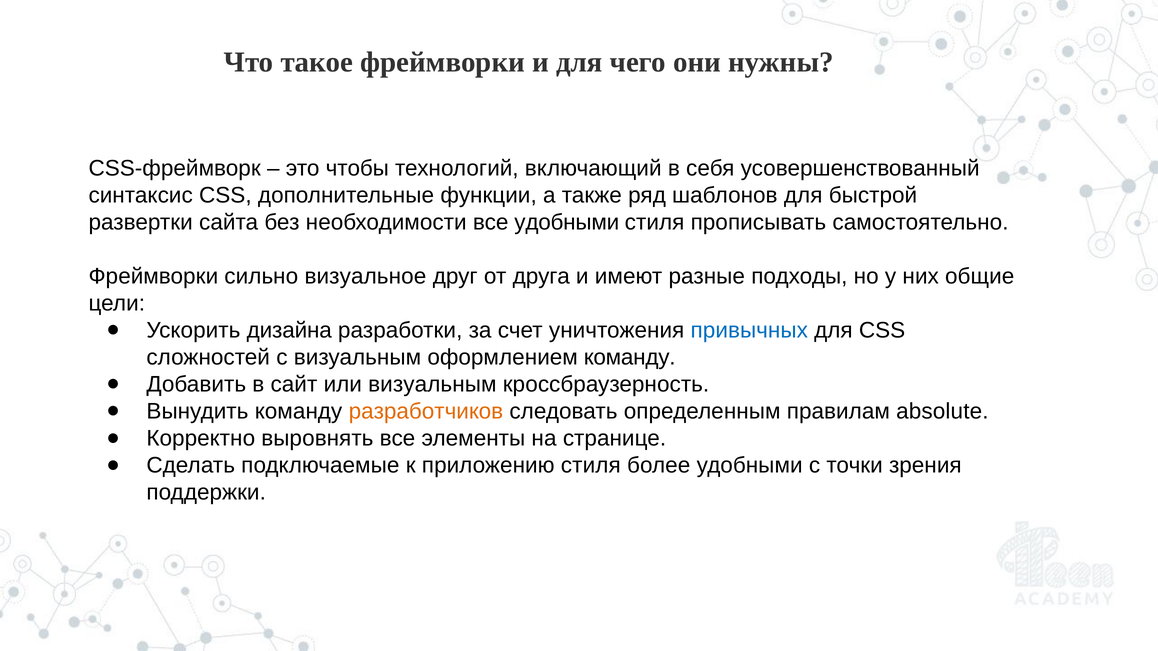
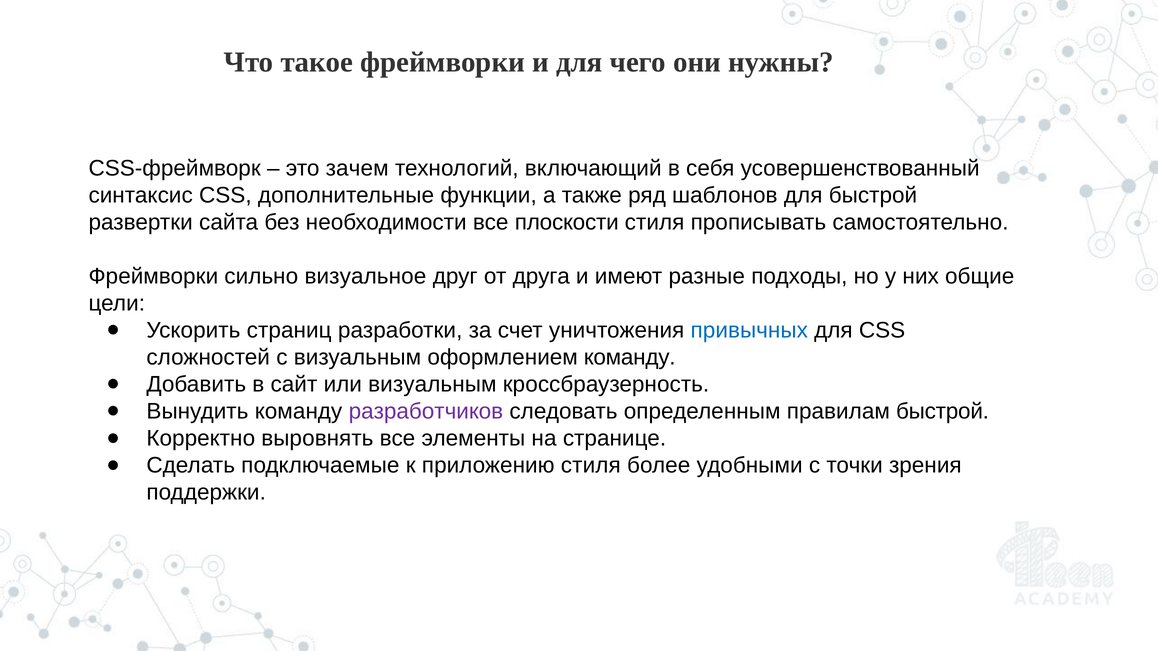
чтобы: чтобы -> зачем
все удобными: удобными -> плоскости
дизайна: дизайна -> страниц
разработчиков colour: orange -> purple
правилам absolute: absolute -> быстрой
